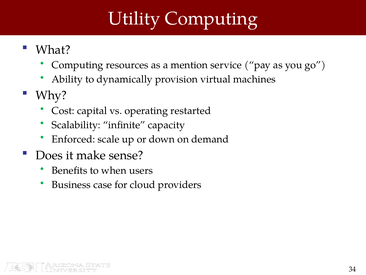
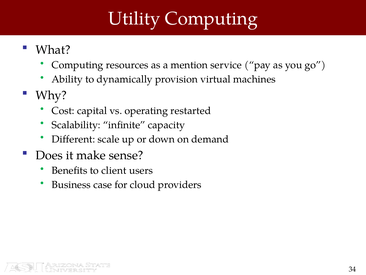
Enforced: Enforced -> Different
when: when -> client
